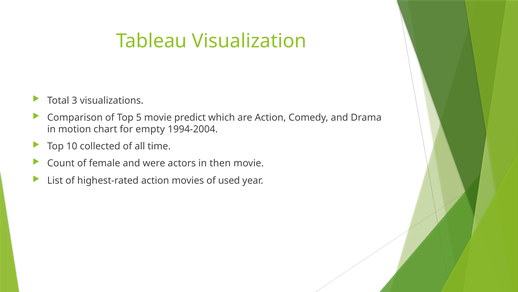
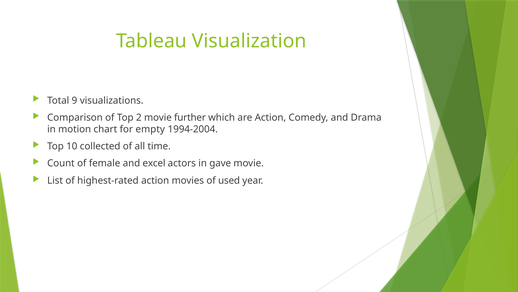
3: 3 -> 9
5: 5 -> 2
predict: predict -> further
were: were -> excel
then: then -> gave
